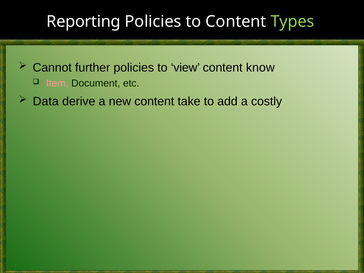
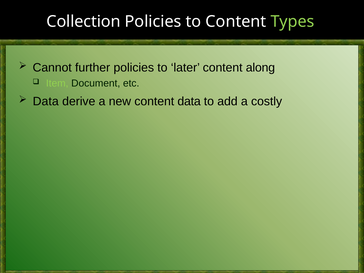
Reporting: Reporting -> Collection
view: view -> later
know: know -> along
Item colour: pink -> light green
content take: take -> data
